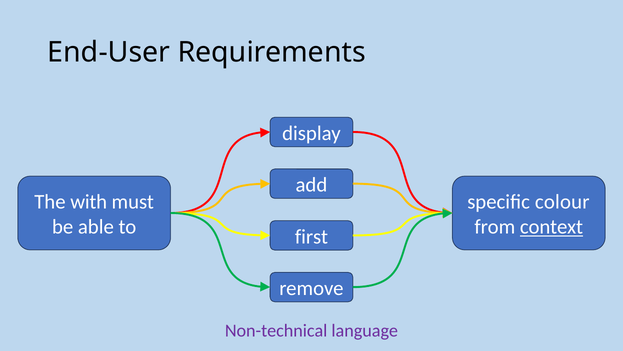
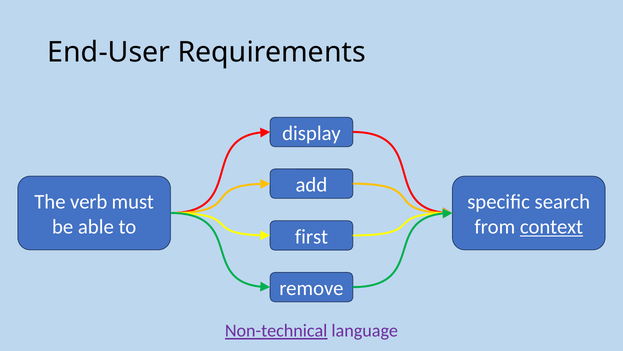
with: with -> verb
colour: colour -> search
Non-technical underline: none -> present
